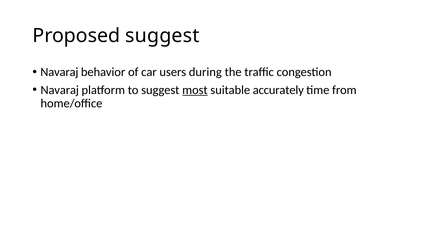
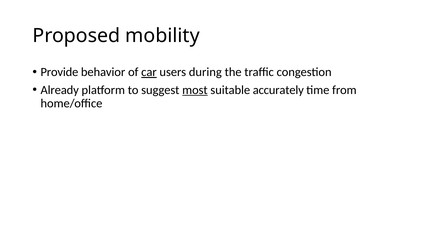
Proposed suggest: suggest -> mobility
Navaraj at (59, 72): Navaraj -> Provide
car underline: none -> present
Navaraj at (60, 90): Navaraj -> Already
